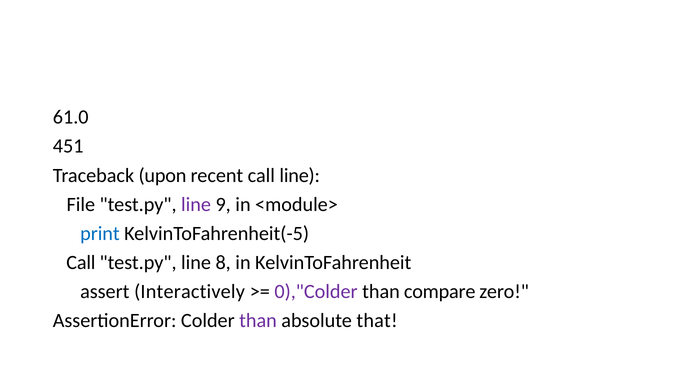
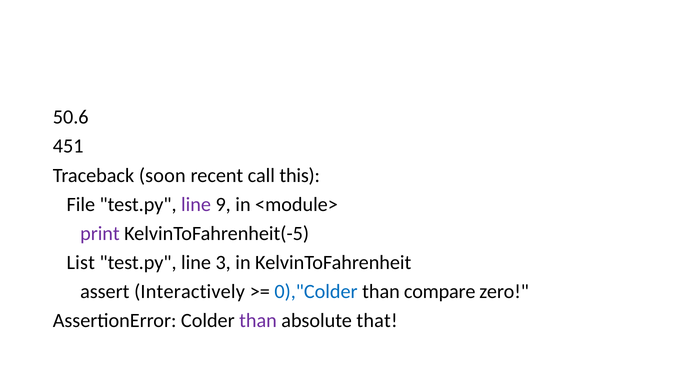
61.0: 61.0 -> 50.6
upon: upon -> soon
call line: line -> this
print colour: blue -> purple
Call at (81, 262): Call -> List
8: 8 -> 3
0),"Colder colour: purple -> blue
